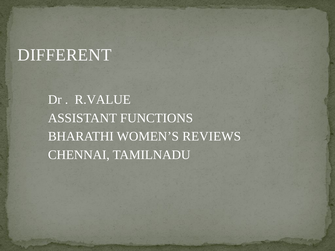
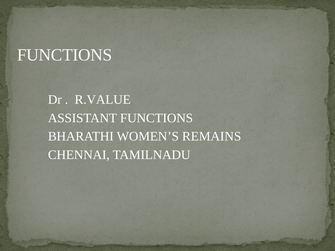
DIFFERENT at (64, 55): DIFFERENT -> FUNCTIONS
REVIEWS: REVIEWS -> REMAINS
